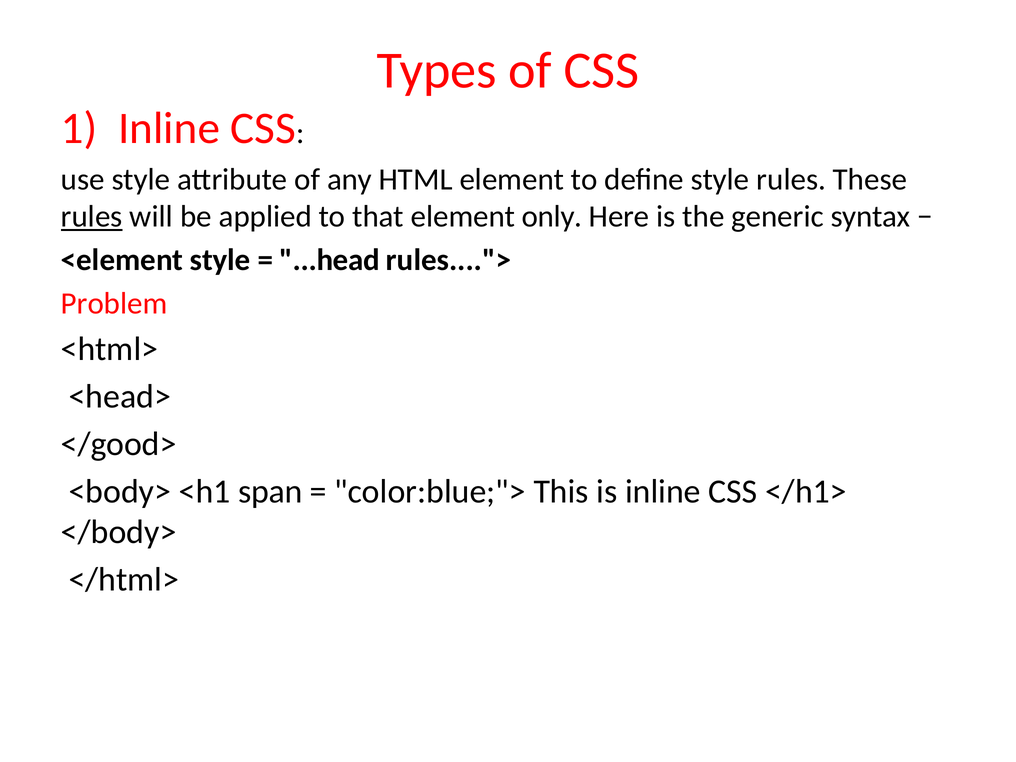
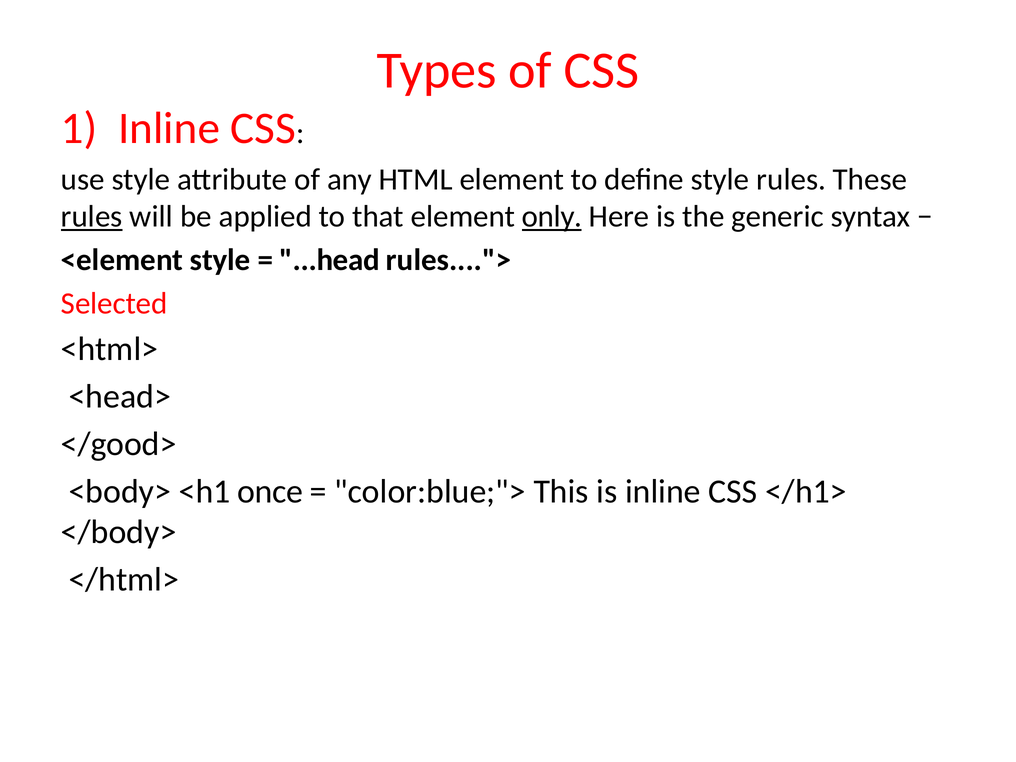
only underline: none -> present
Problem: Problem -> Selected
span: span -> once
